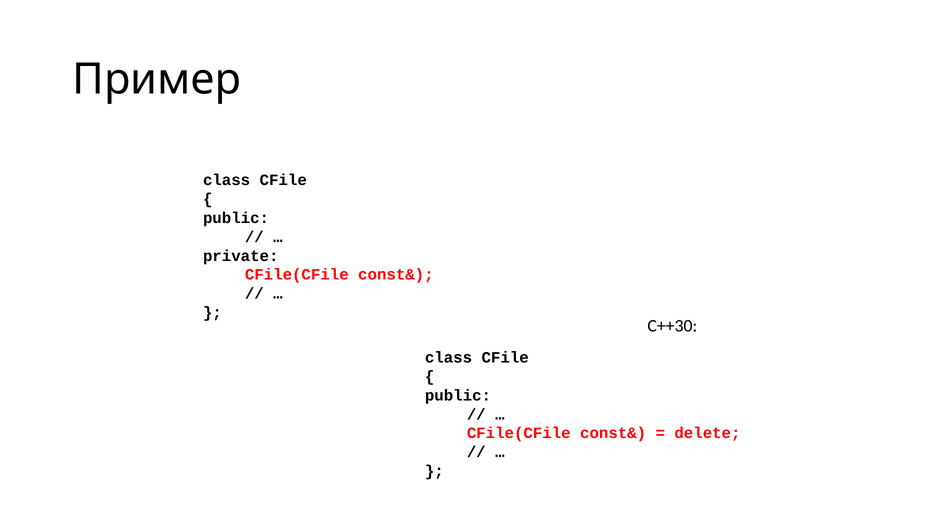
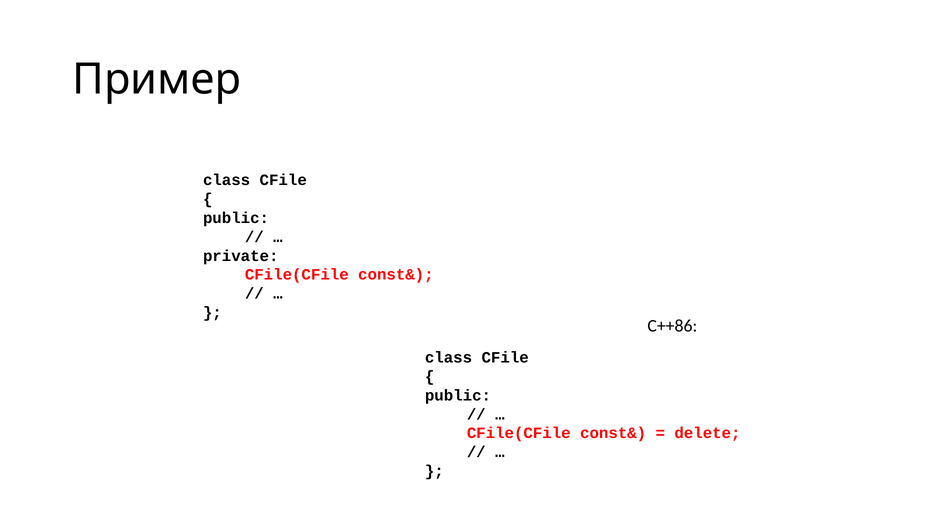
C++30: C++30 -> C++86
